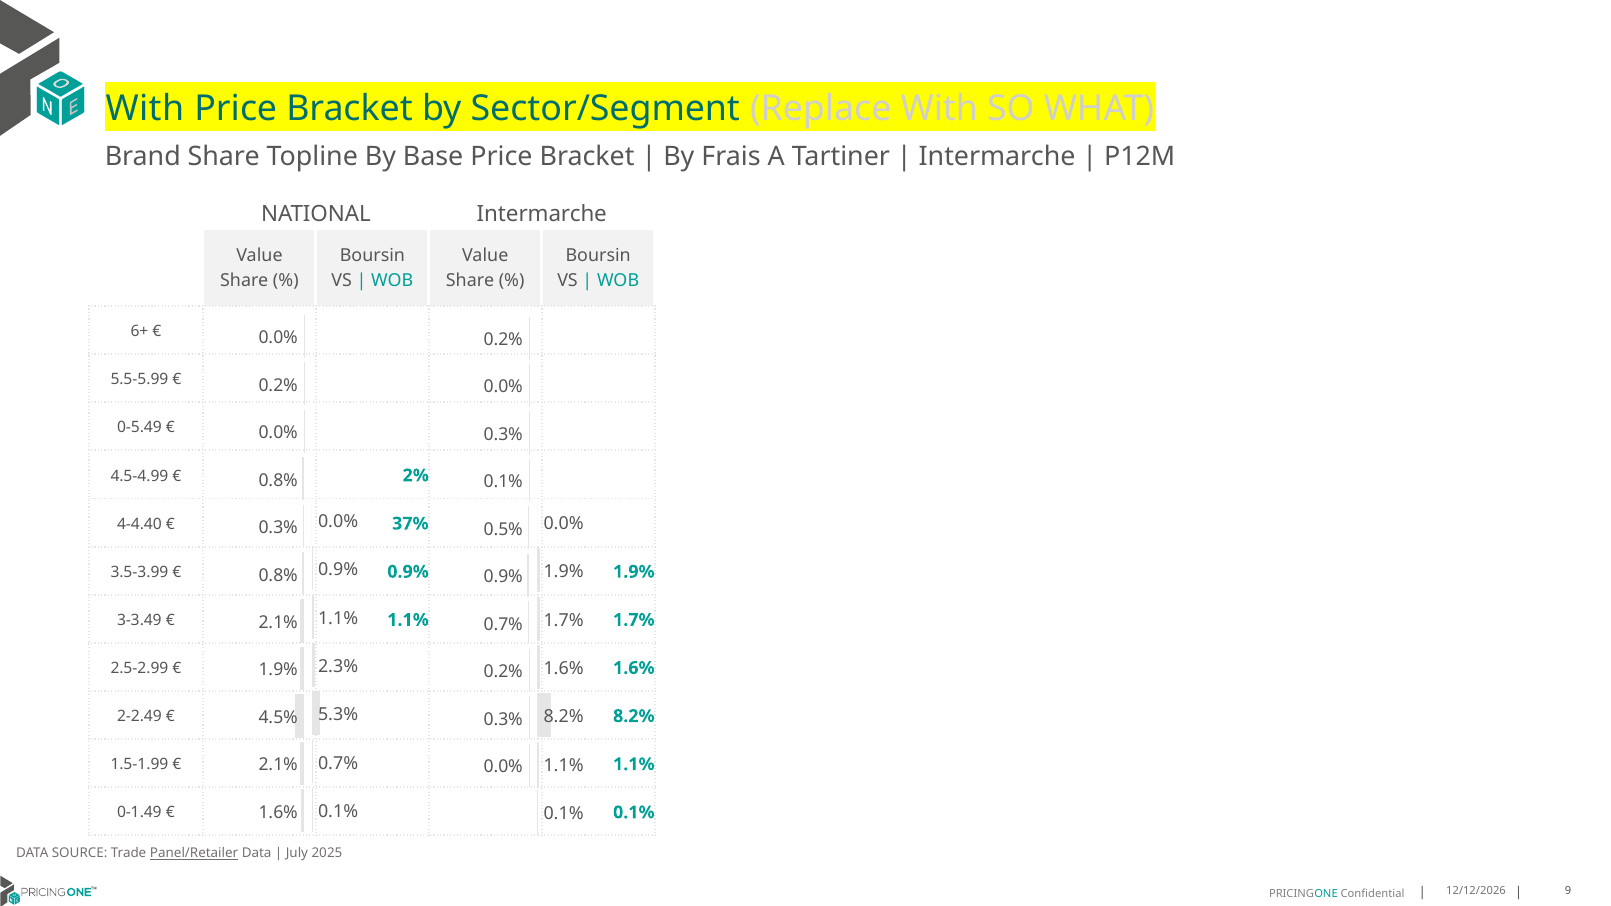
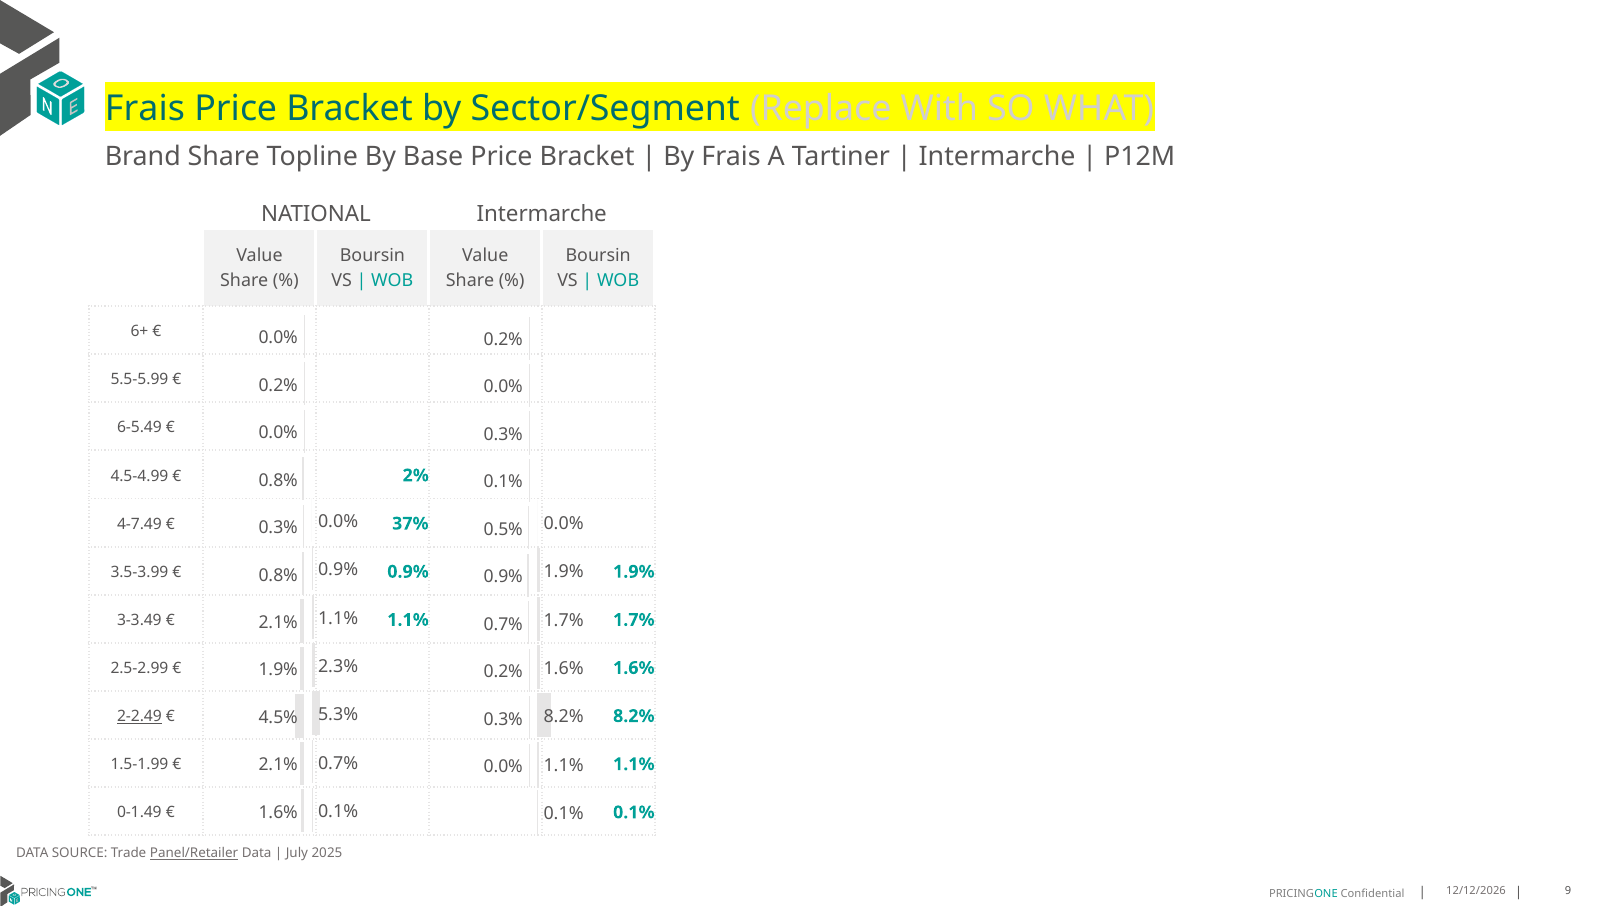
With at (145, 108): With -> Frais
0-5.49: 0-5.49 -> 6-5.49
4-4.40: 4-4.40 -> 4-7.49
2-2.49 underline: none -> present
